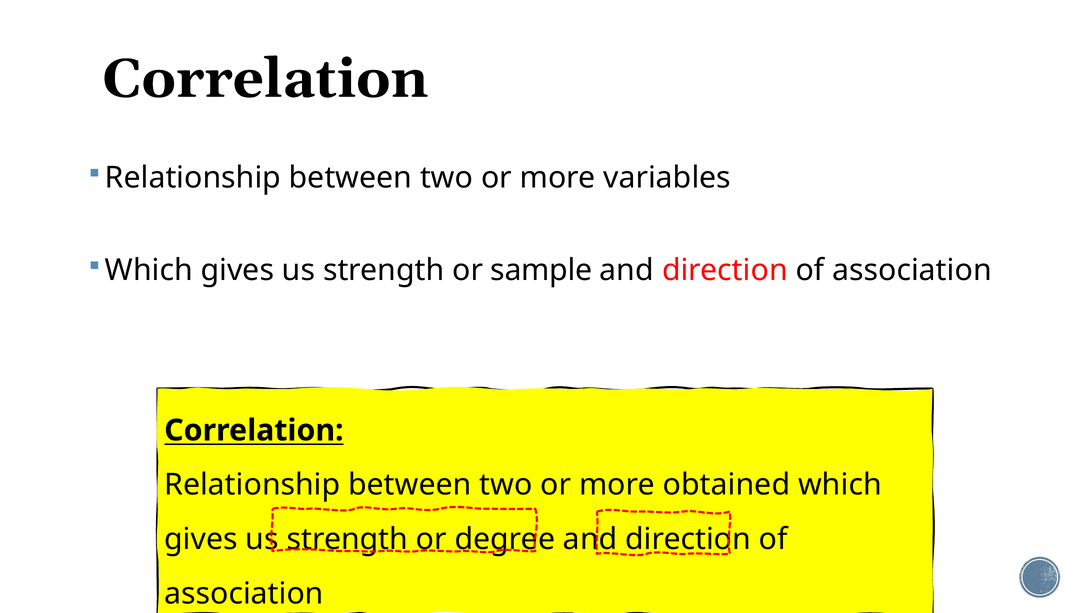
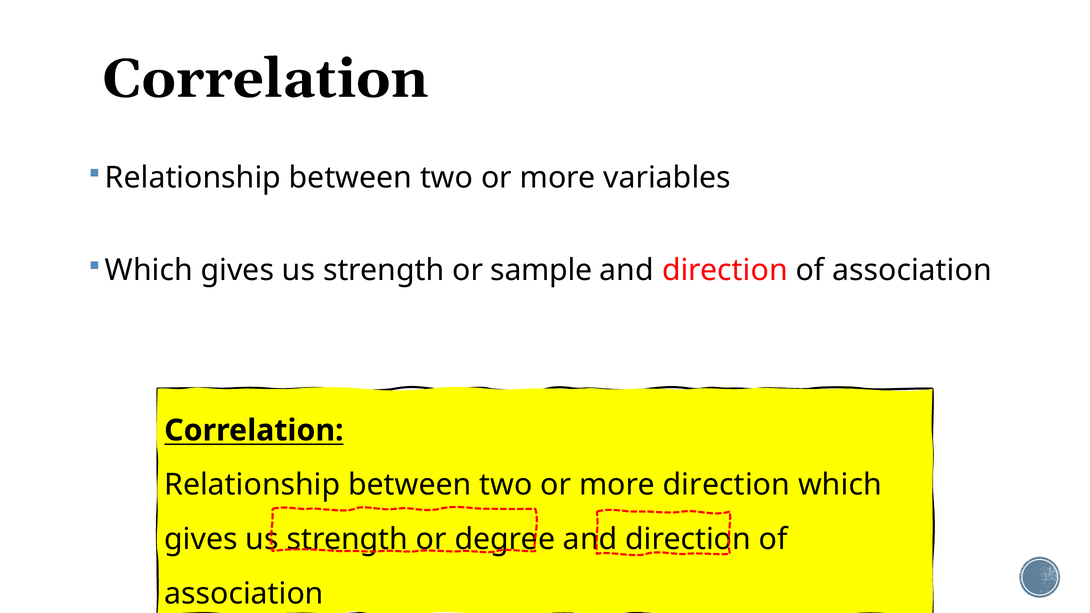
more obtained: obtained -> direction
